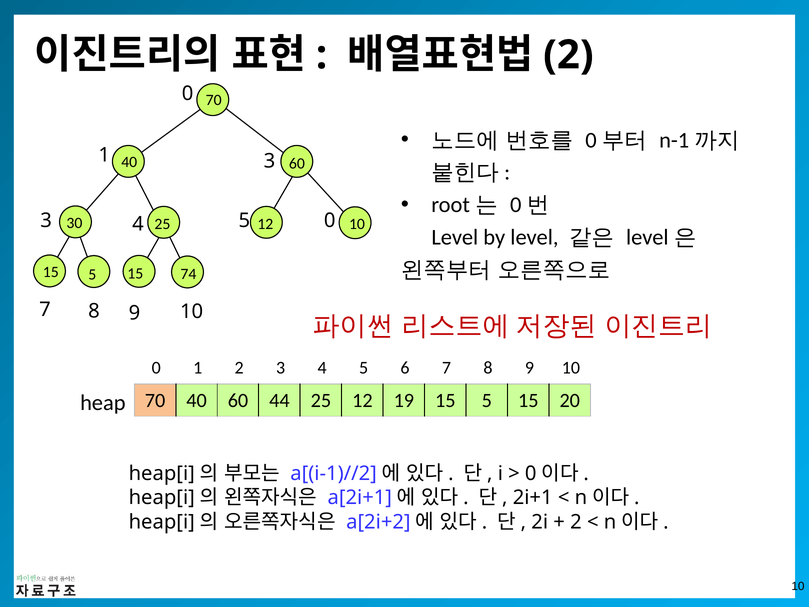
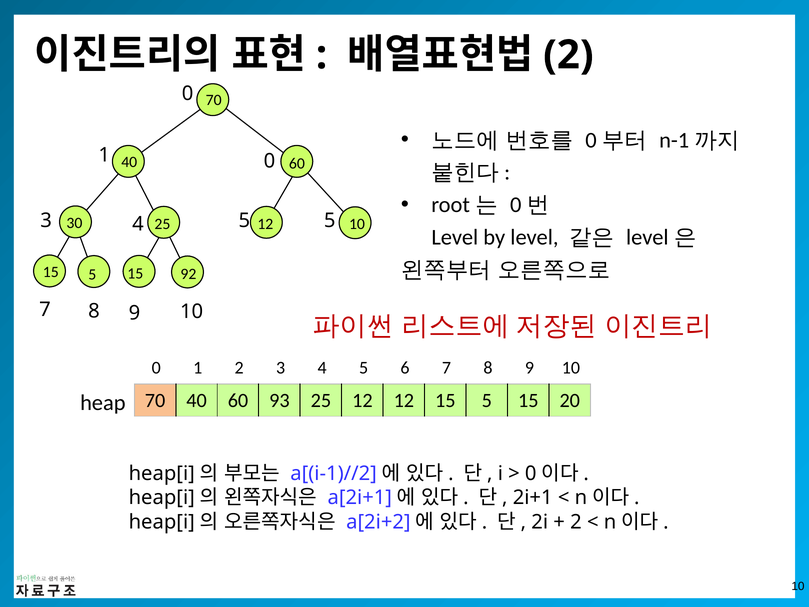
1 3: 3 -> 0
5 0: 0 -> 5
74: 74 -> 92
44: 44 -> 93
12 19: 19 -> 12
